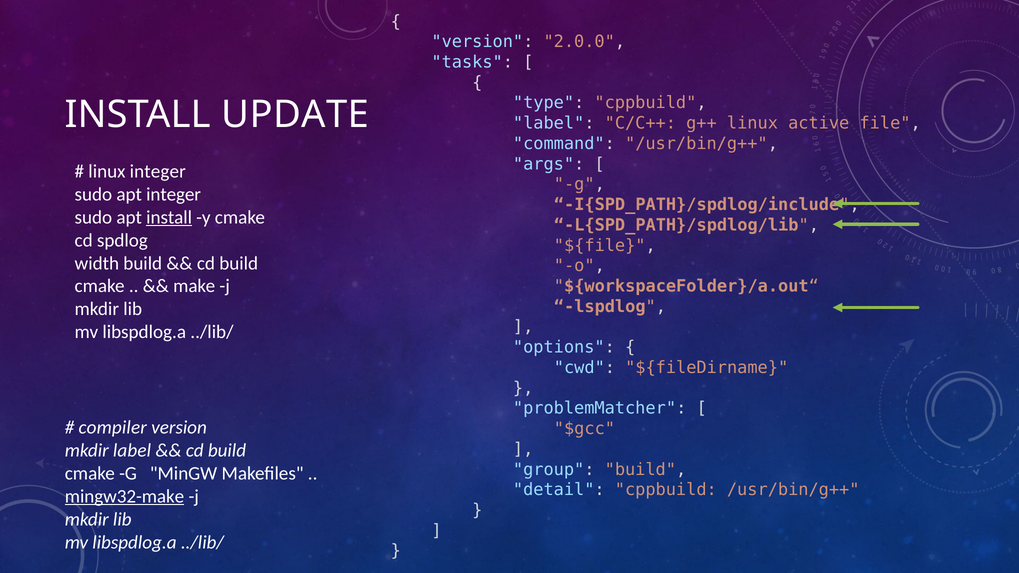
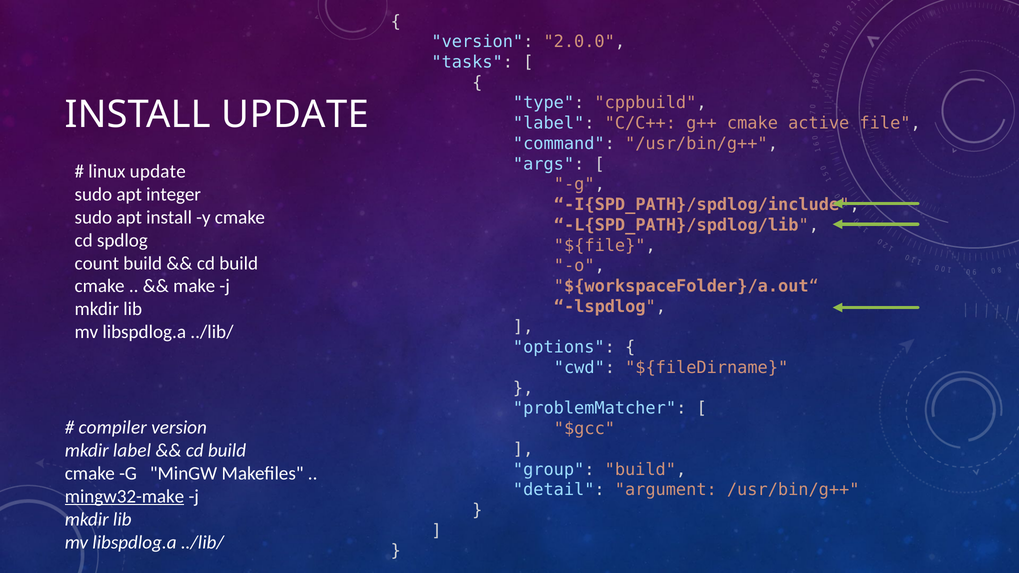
g++ linux: linux -> cmake
linux integer: integer -> update
install at (169, 217) underline: present -> none
width: width -> count
detail cppbuild: cppbuild -> argument
